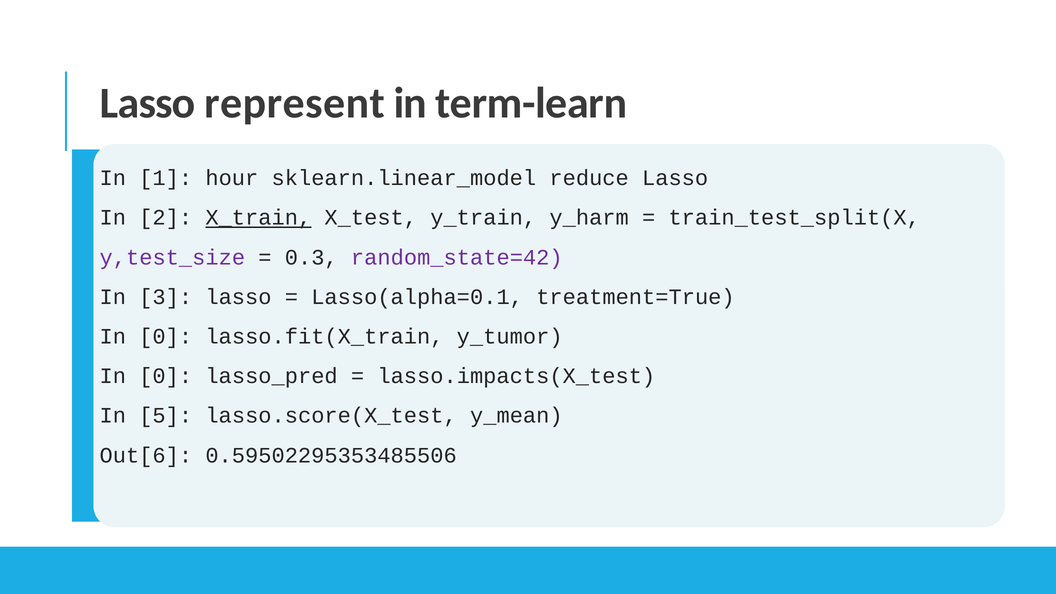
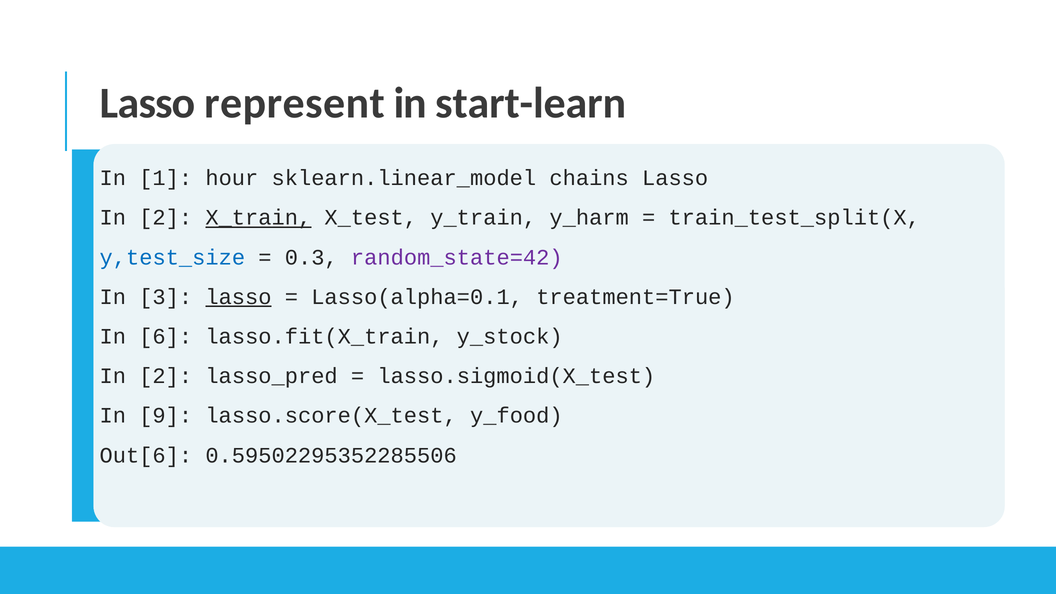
term-learn: term-learn -> start-learn
reduce: reduce -> chains
y,test_size colour: purple -> blue
lasso at (238, 297) underline: none -> present
0 at (166, 336): 0 -> 6
y_tumor: y_tumor -> y_stock
0 at (166, 376): 0 -> 2
lasso.impacts(X_test: lasso.impacts(X_test -> lasso.sigmoid(X_test
5: 5 -> 9
y_mean: y_mean -> y_food
0.59502295353485506: 0.59502295353485506 -> 0.59502295352285506
